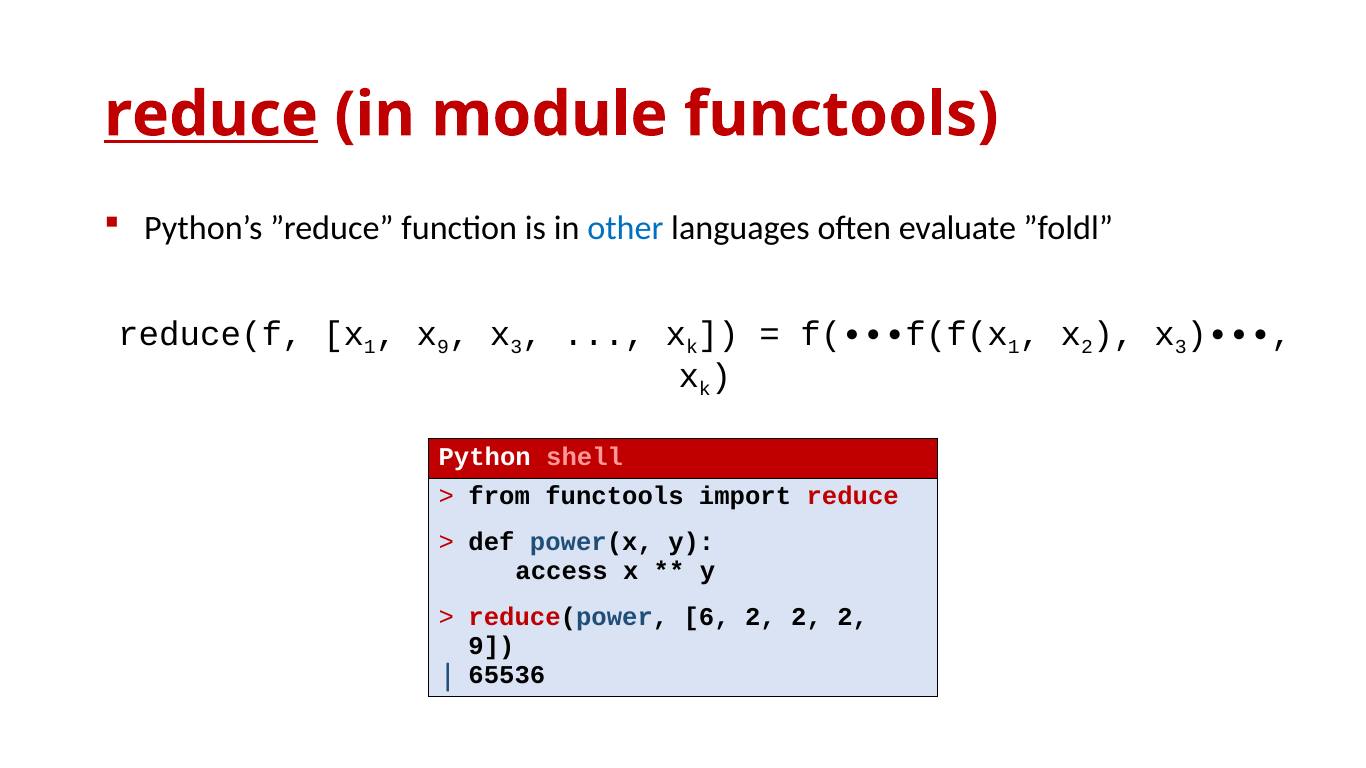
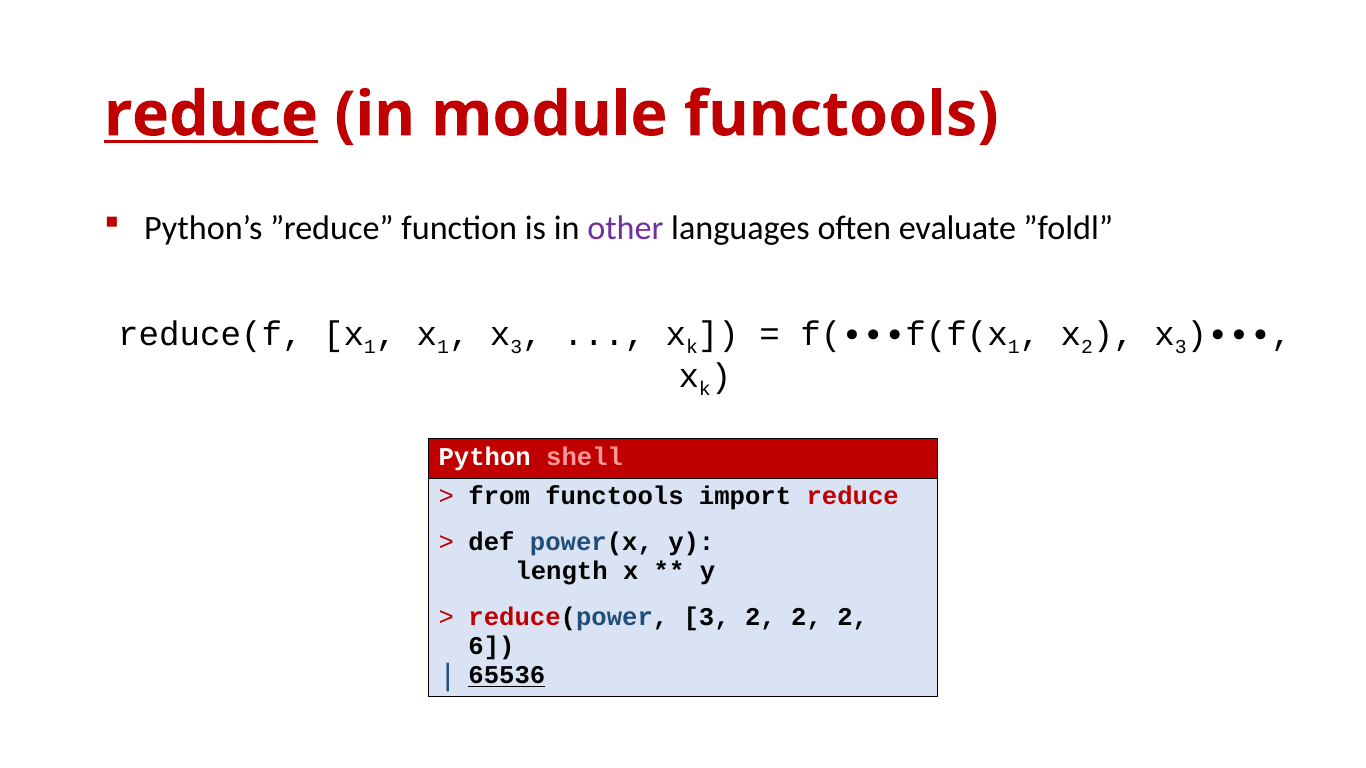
other colour: blue -> purple
9 at (443, 347): 9 -> 1
access: access -> length
reduce(power 6: 6 -> 3
9 at (492, 647): 9 -> 6
65536 underline: none -> present
